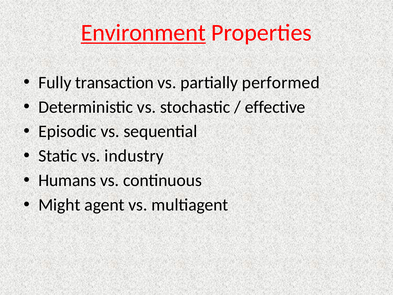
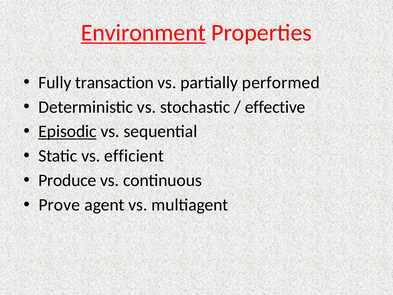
Episodic underline: none -> present
industry: industry -> efficient
Humans: Humans -> Produce
Might: Might -> Prove
